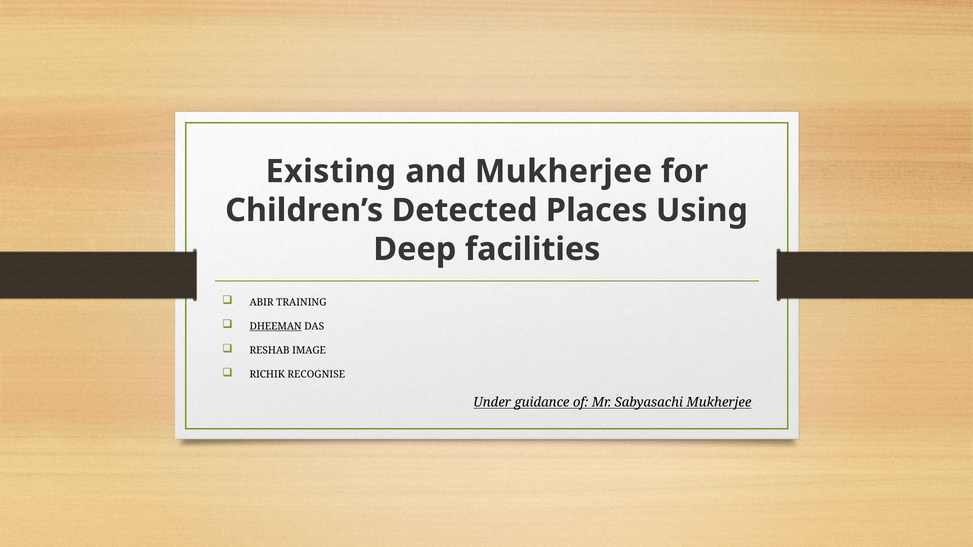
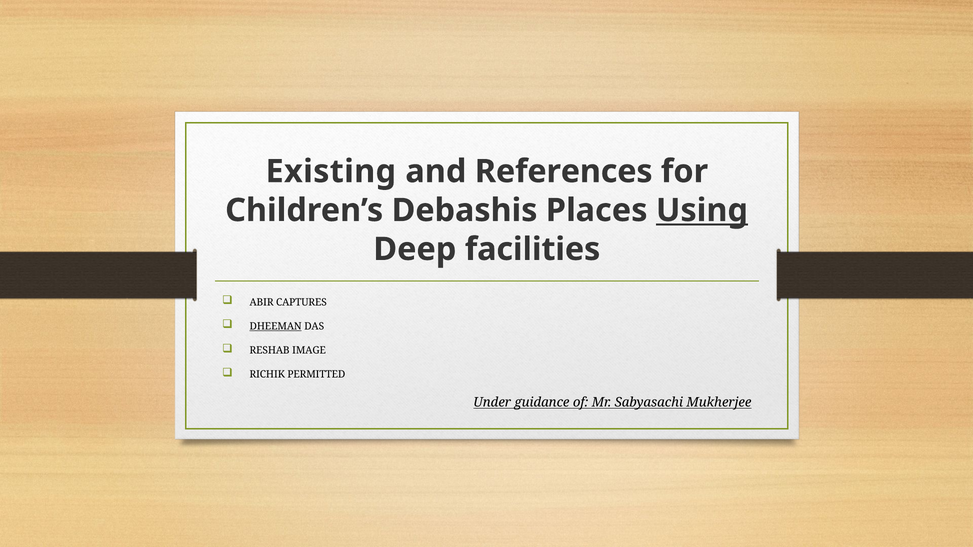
and Mukherjee: Mukherjee -> References
Detected: Detected -> Debashis
Using underline: none -> present
TRAINING: TRAINING -> CAPTURES
RECOGNISE: RECOGNISE -> PERMITTED
